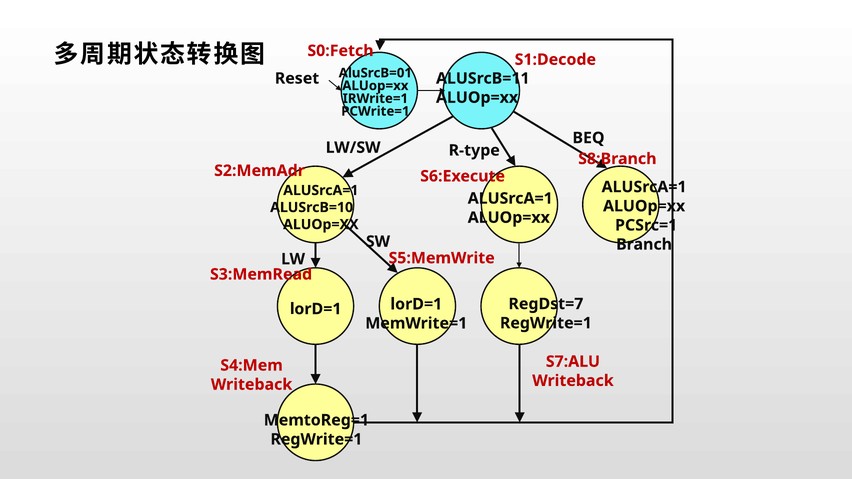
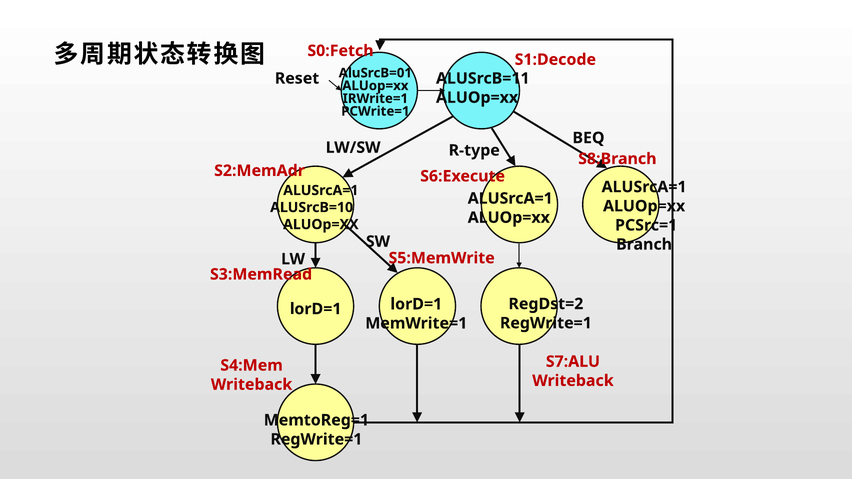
RegDst=7: RegDst=7 -> RegDst=2
